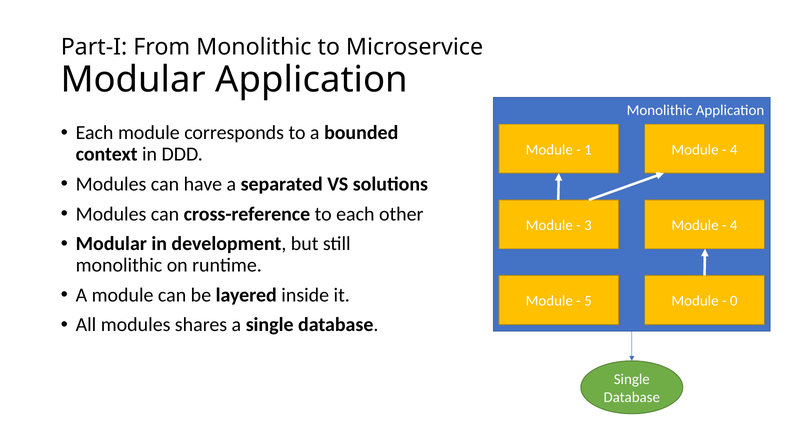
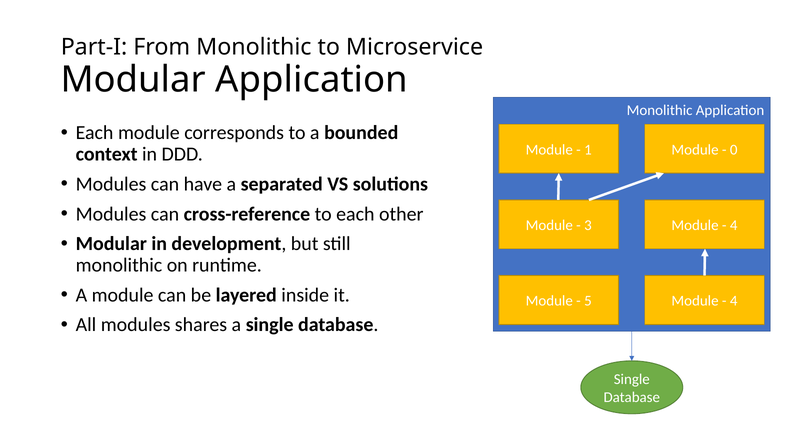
4 at (734, 150): 4 -> 0
0 at (734, 301): 0 -> 4
